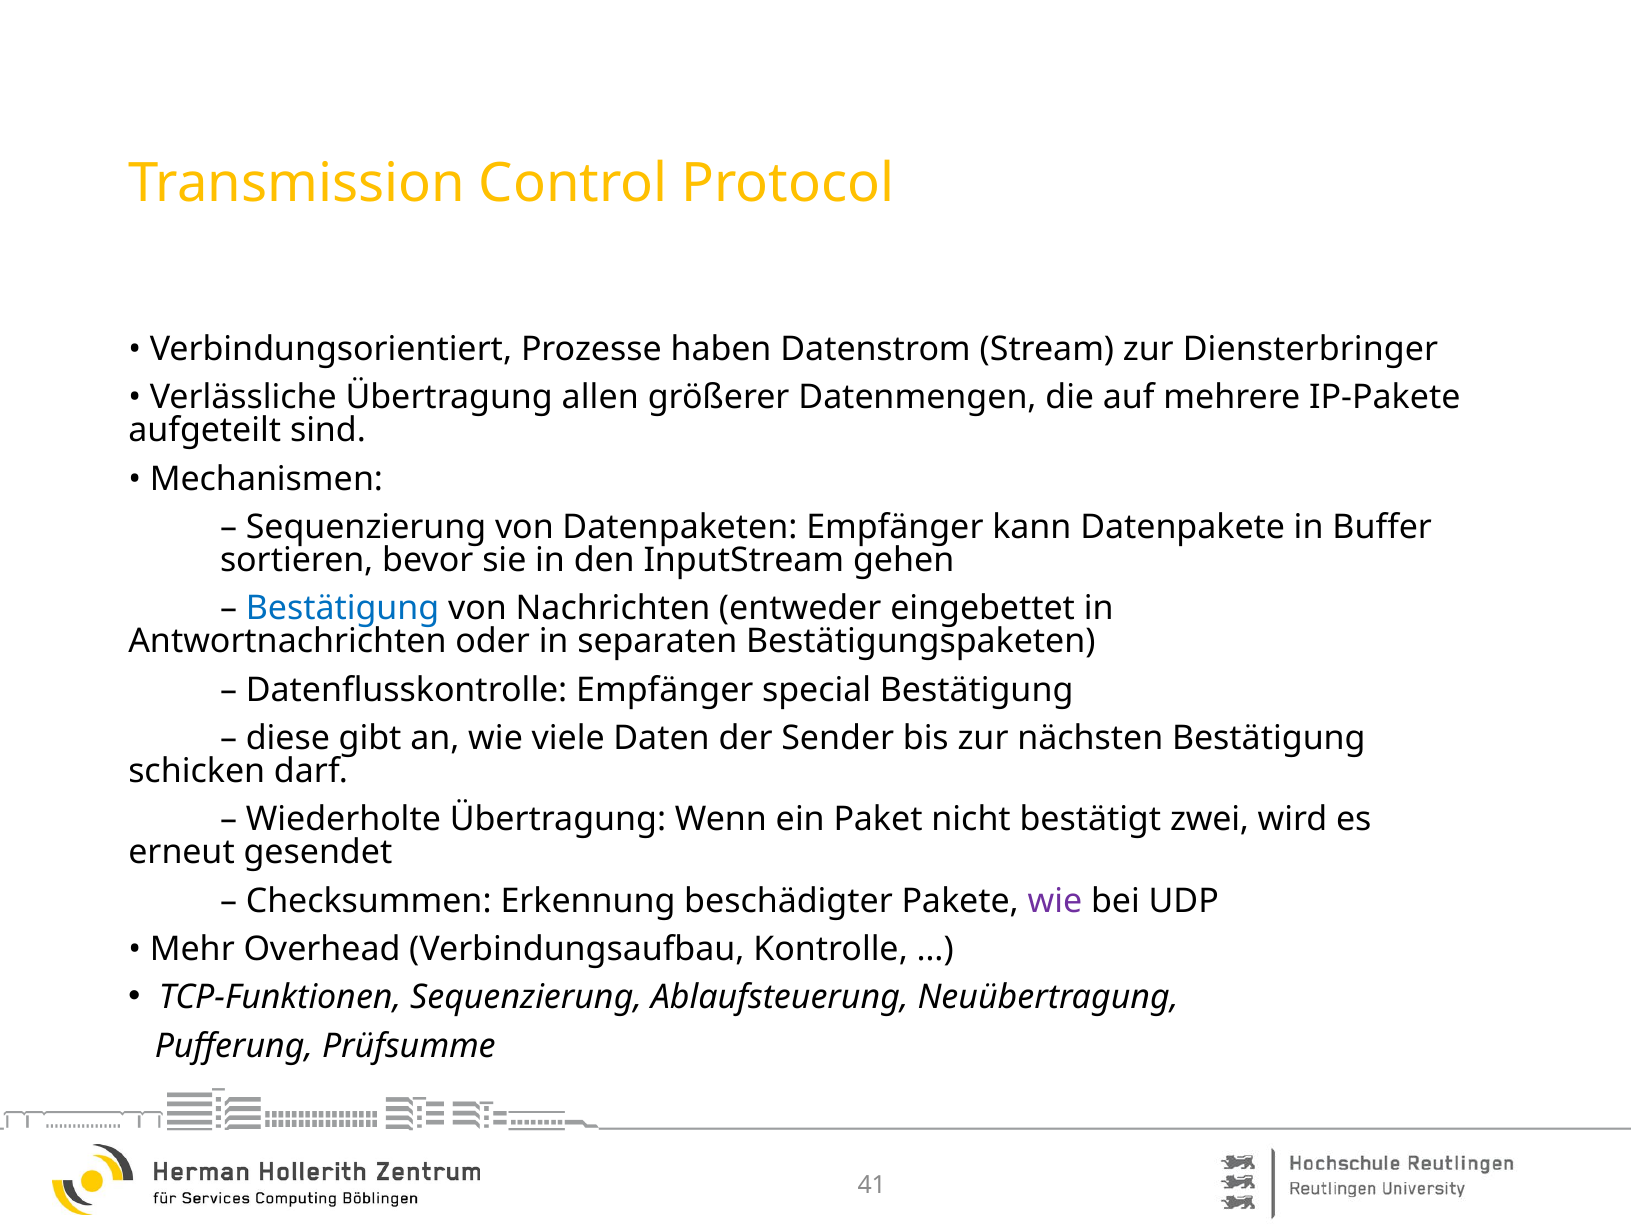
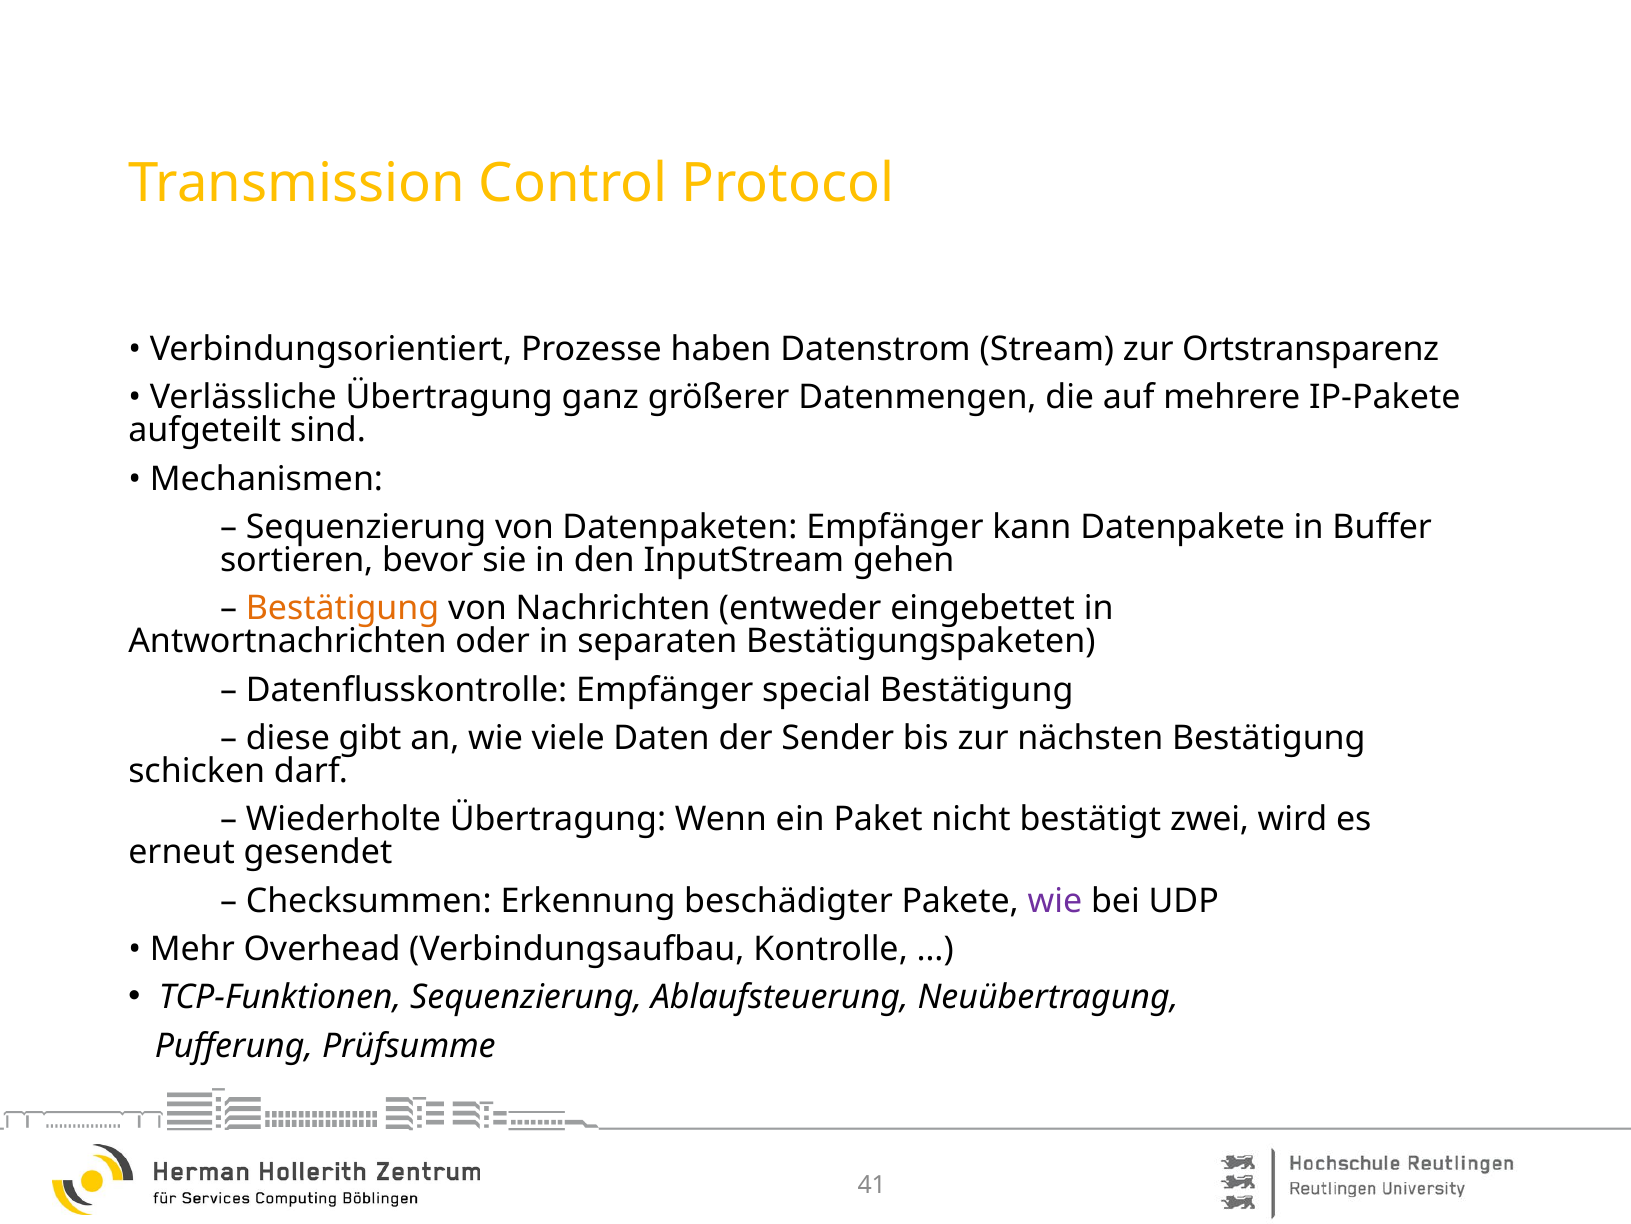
Diensterbringer: Diensterbringer -> Ortstransparenz
allen: allen -> ganz
Bestätigung at (343, 608) colour: blue -> orange
